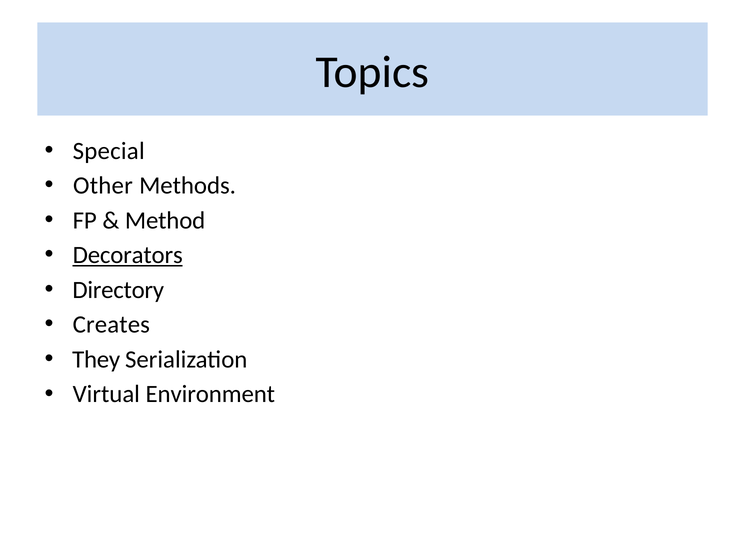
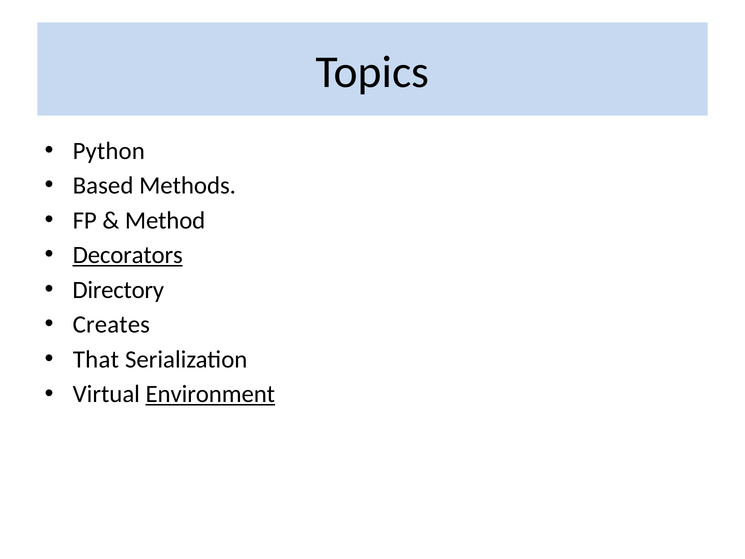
Special: Special -> Python
Other: Other -> Based
They: They -> That
Environment underline: none -> present
